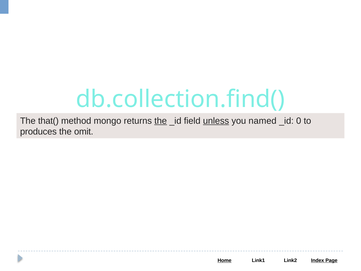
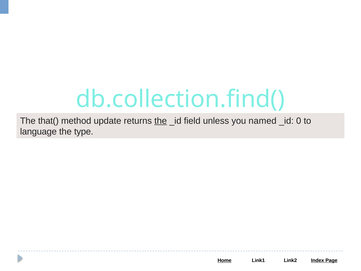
mongo: mongo -> update
unless underline: present -> none
produces: produces -> language
omit: omit -> type
